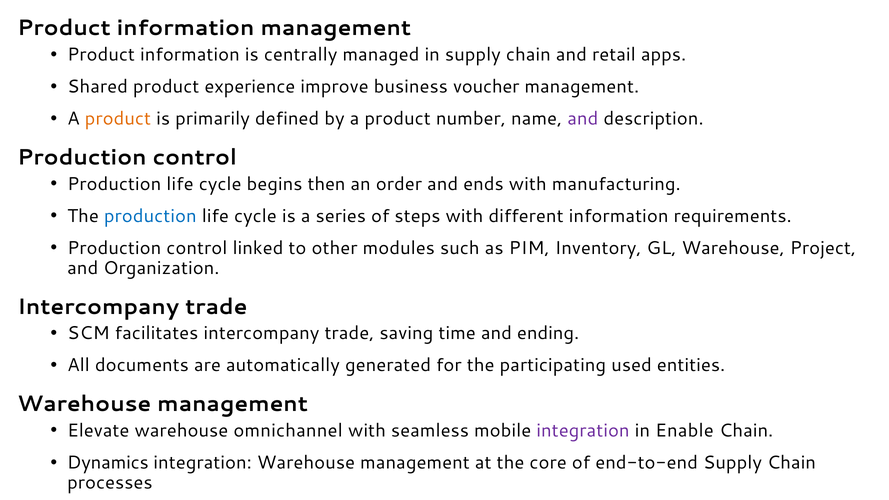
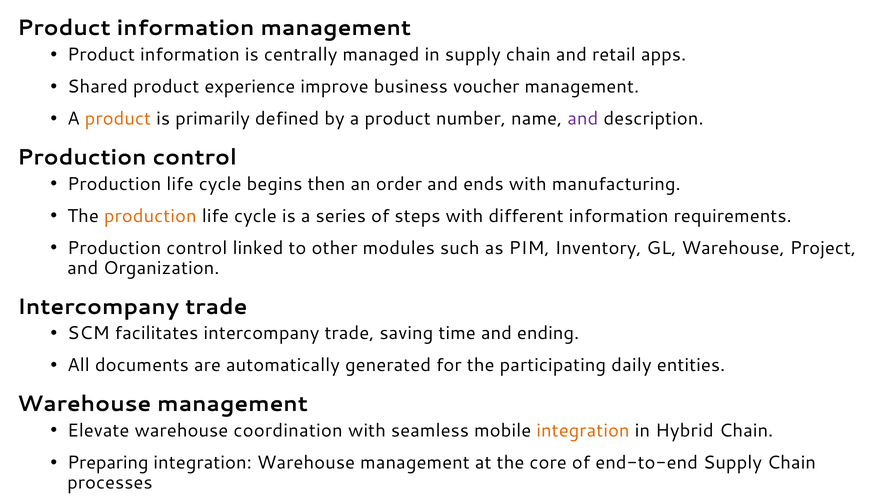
production at (150, 216) colour: blue -> orange
used: used -> daily
omnichannel: omnichannel -> coordination
integration at (583, 431) colour: purple -> orange
Enable: Enable -> Hybrid
Dynamics: Dynamics -> Preparing
